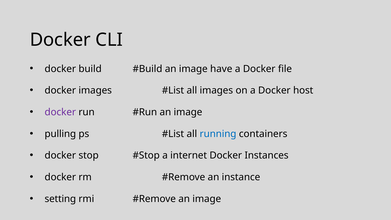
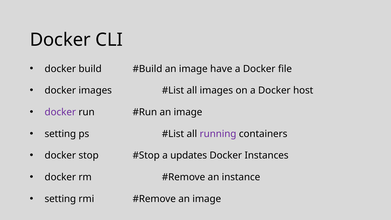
pulling at (60, 134): pulling -> setting
running colour: blue -> purple
internet: internet -> updates
